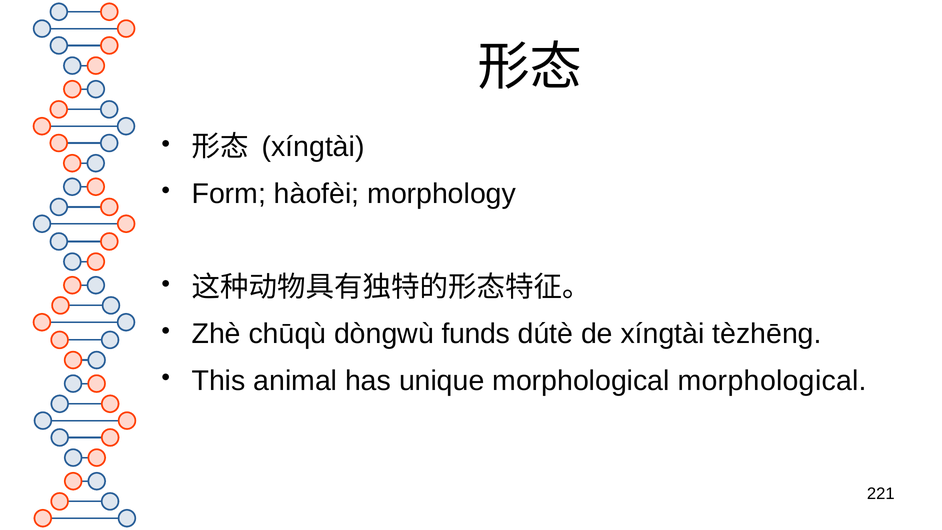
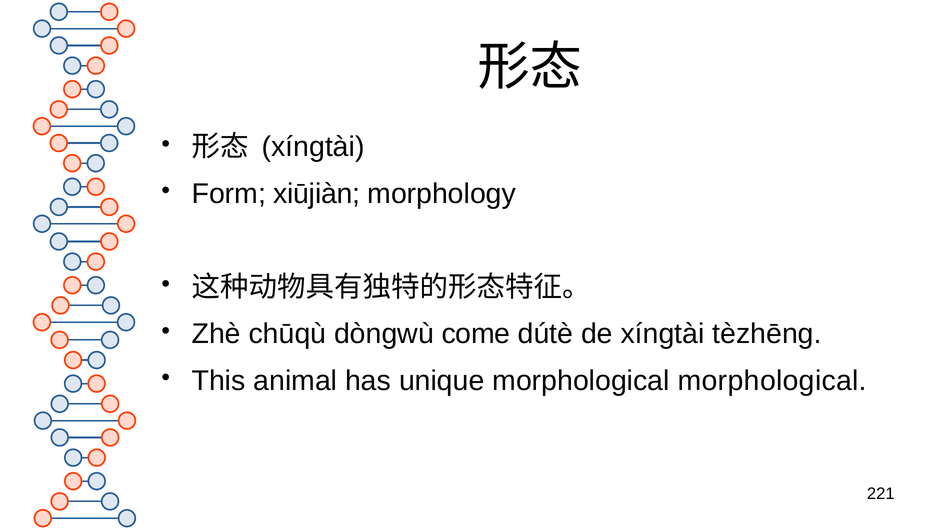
hàofèi: hàofèi -> xiūjiàn
funds: funds -> come
